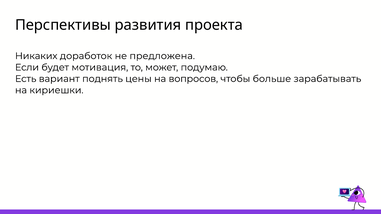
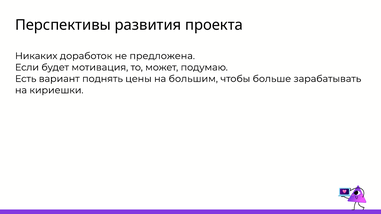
вопросов: вопросов -> большим
